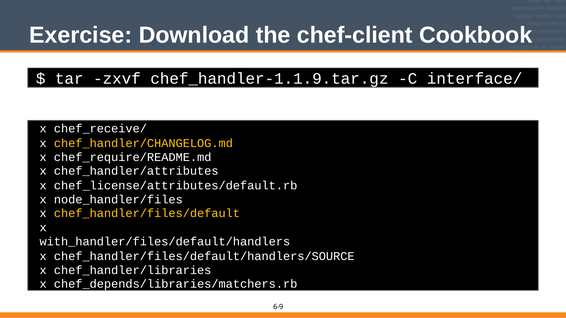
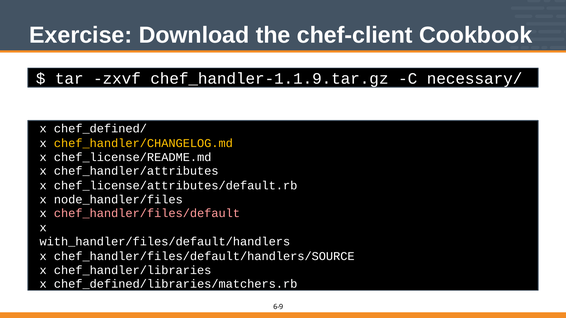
interface/: interface/ -> necessary/
chef_receive/: chef_receive/ -> chef_defined/
chef_require/README.md: chef_require/README.md -> chef_license/README.md
chef_handler/files/default colour: yellow -> pink
chef_depends/libraries/matchers.rb: chef_depends/libraries/matchers.rb -> chef_defined/libraries/matchers.rb
